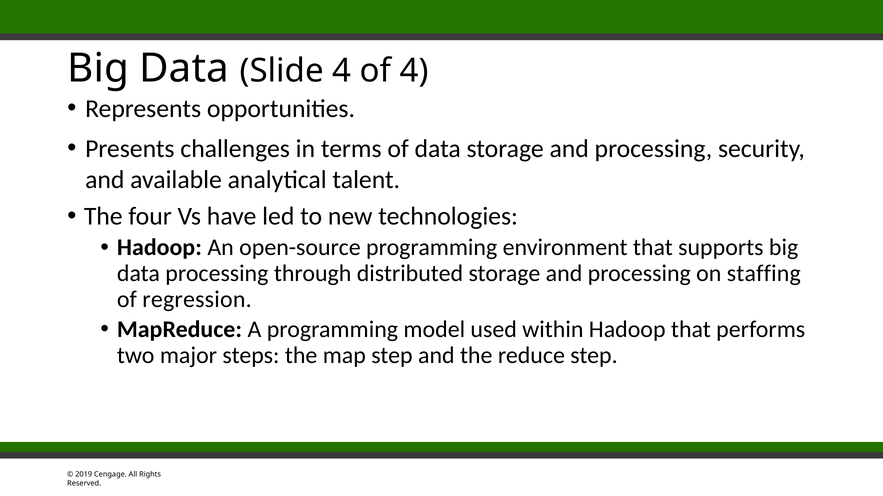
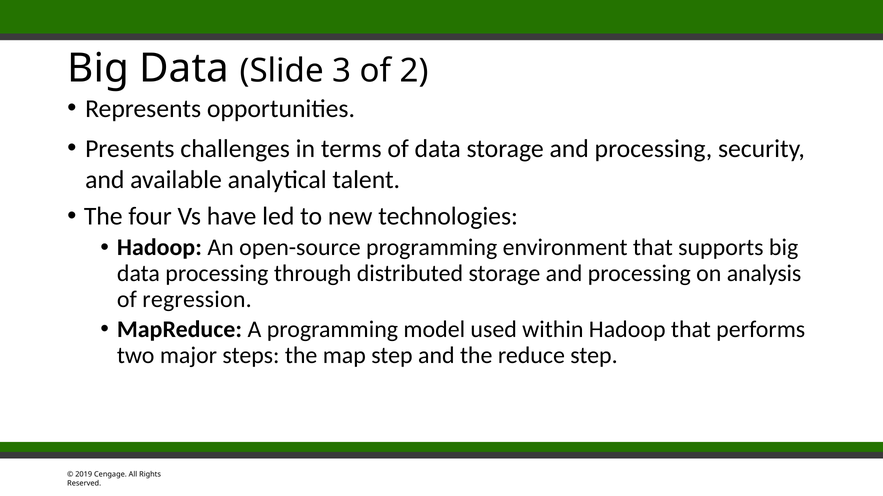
Slide 4: 4 -> 3
of 4: 4 -> 2
staffing: staffing -> analysis
